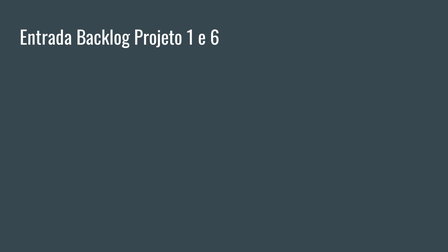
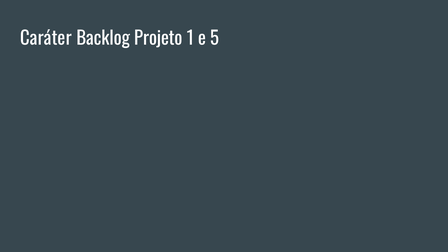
Entrada: Entrada -> Caráter
6: 6 -> 5
